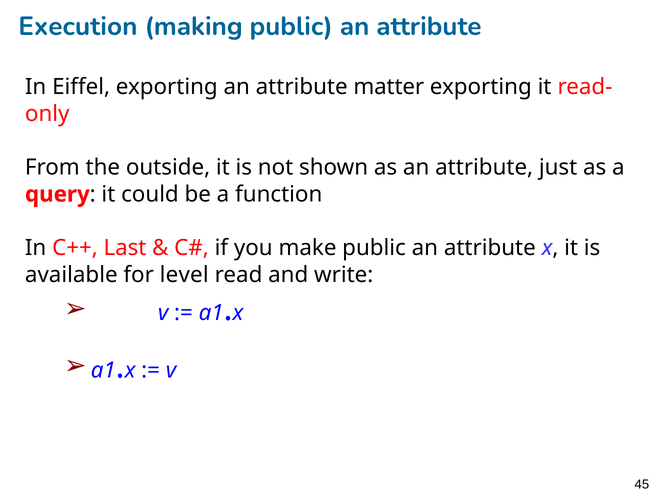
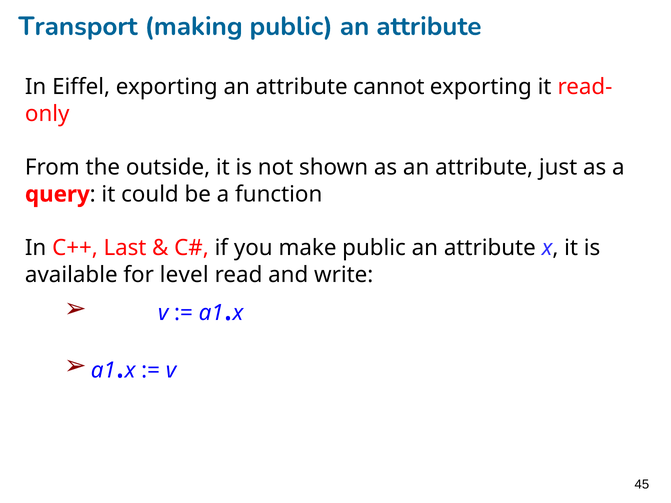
Execution: Execution -> Transport
matter: matter -> cannot
